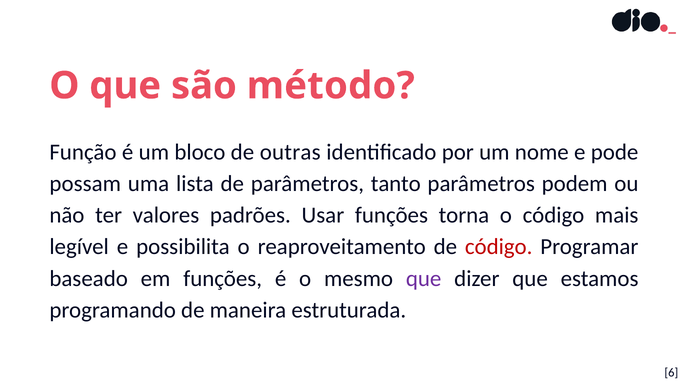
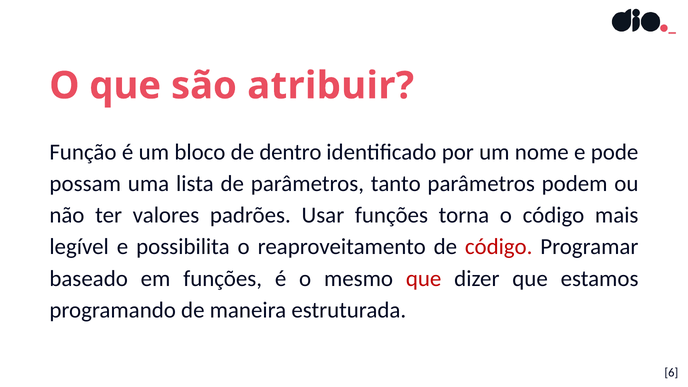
método: método -> atribuir
outras: outras -> dentro
que at (424, 279) colour: purple -> red
